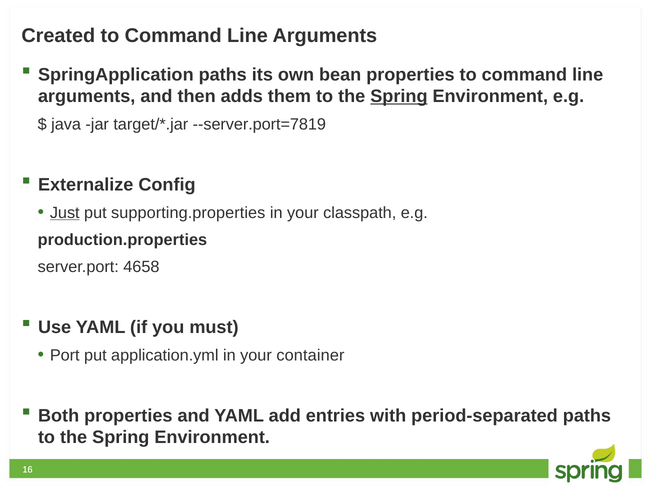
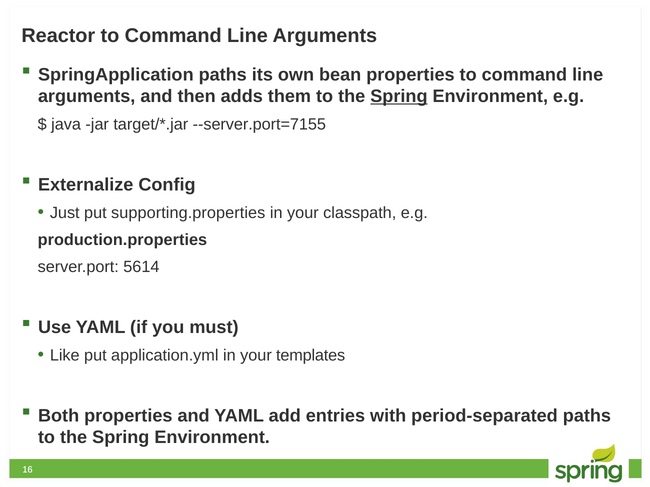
Created: Created -> Reactor
--server.port=7819: --server.port=7819 -> --server.port=7155
Just underline: present -> none
4658: 4658 -> 5614
Port: Port -> Like
container: container -> templates
